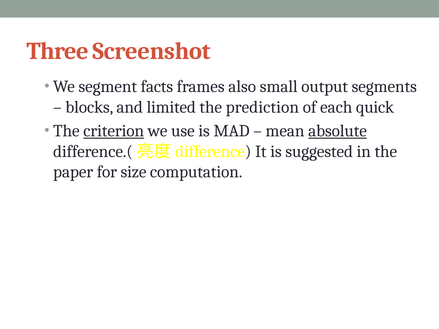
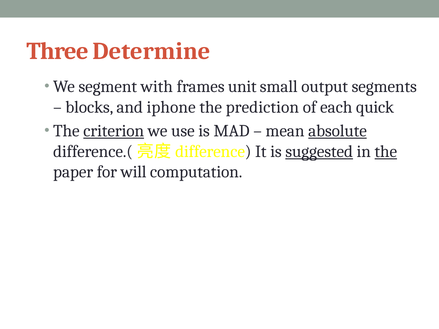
Screenshot: Screenshot -> Determine
facts: facts -> with
also: also -> unit
limited: limited -> iphone
suggested underline: none -> present
the at (386, 152) underline: none -> present
size: size -> will
